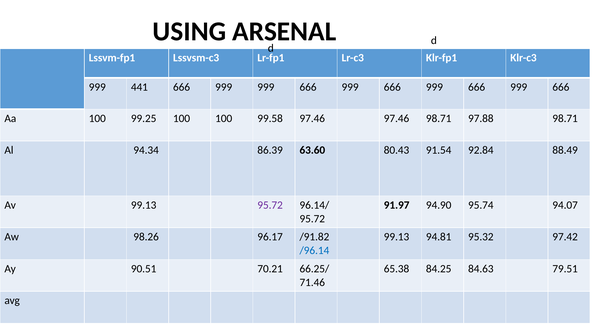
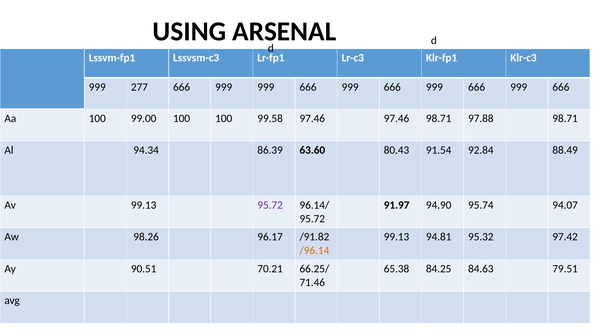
441: 441 -> 277
99.25: 99.25 -> 99.00
/96.14 colour: blue -> orange
